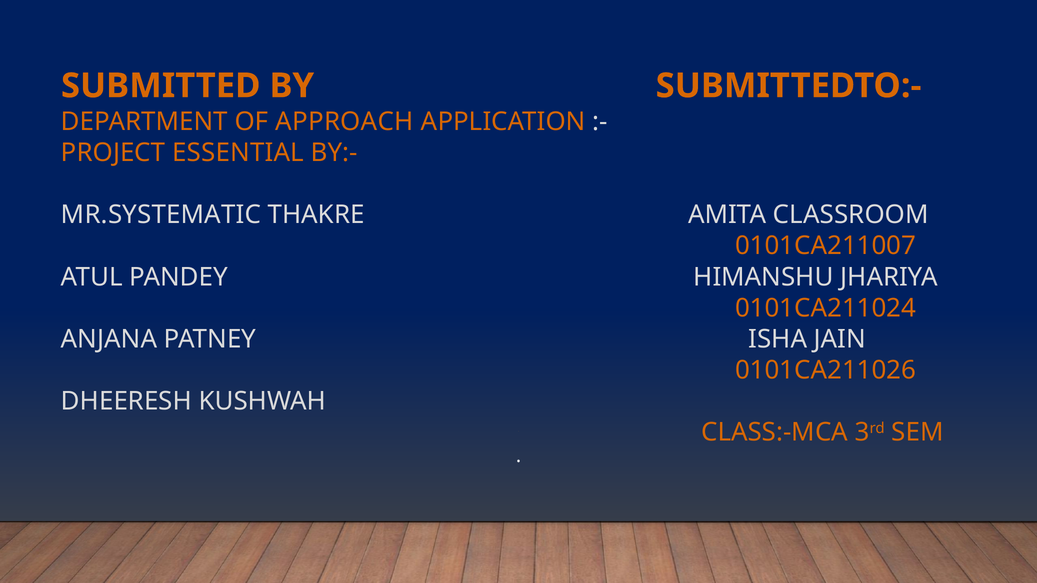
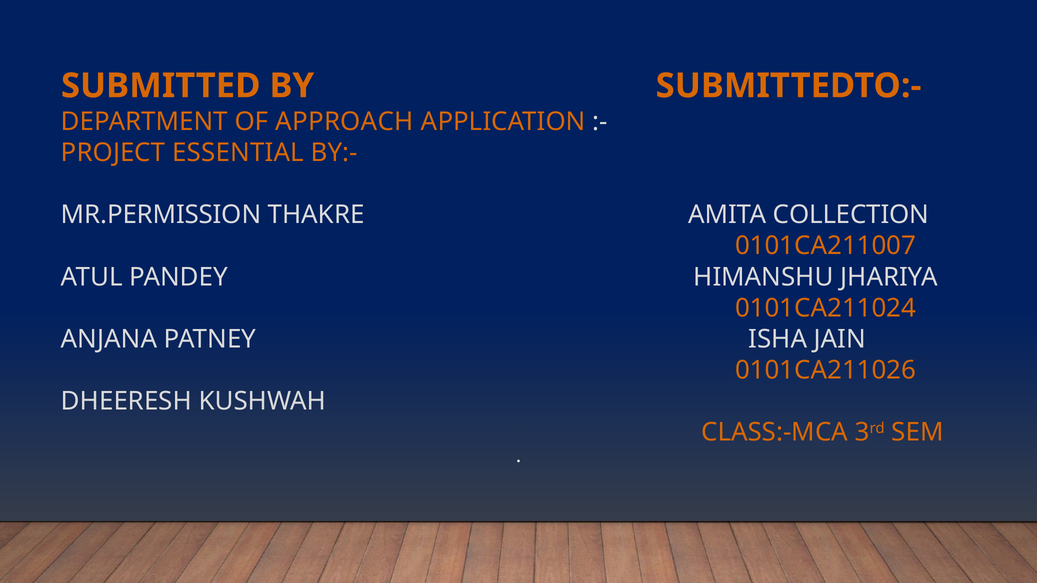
MR.SYSTEMATIC: MR.SYSTEMATIC -> MR.PERMISSION
CLASSROOM: CLASSROOM -> COLLECTION
